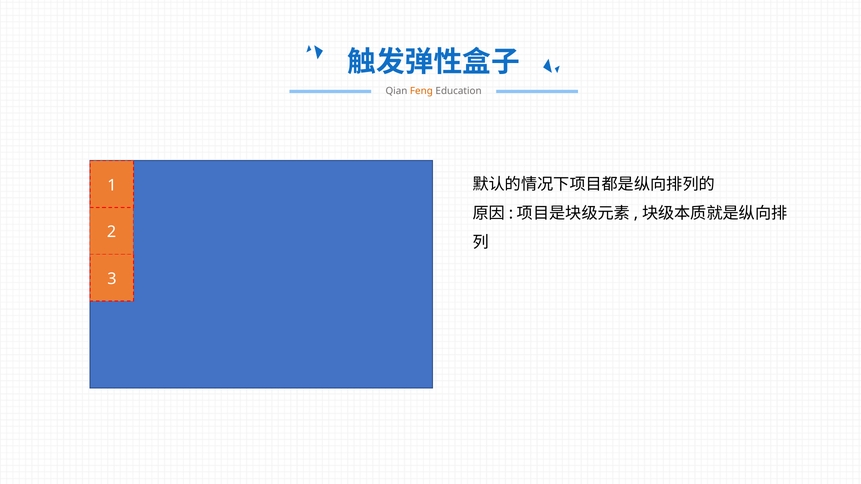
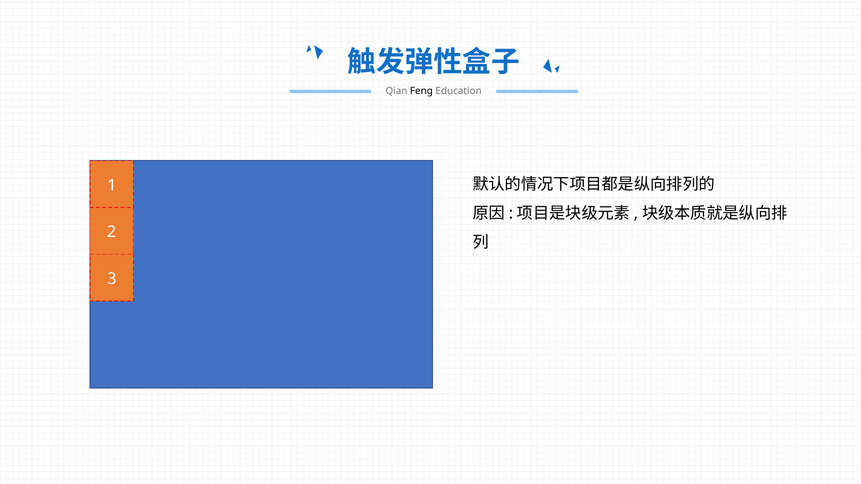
Feng colour: orange -> black
